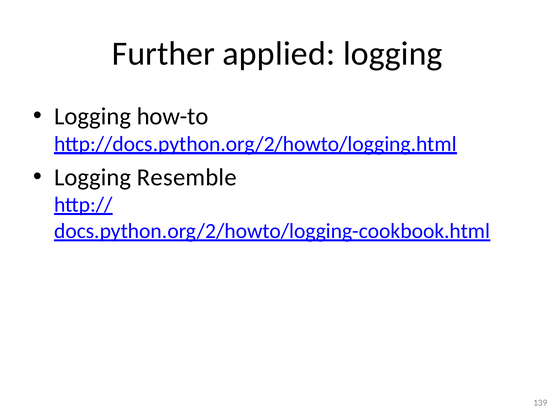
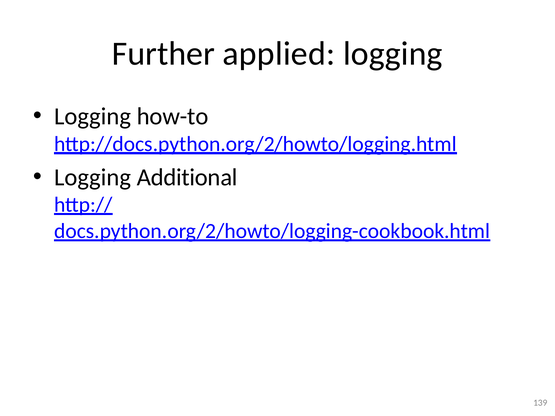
Resemble: Resemble -> Additional
